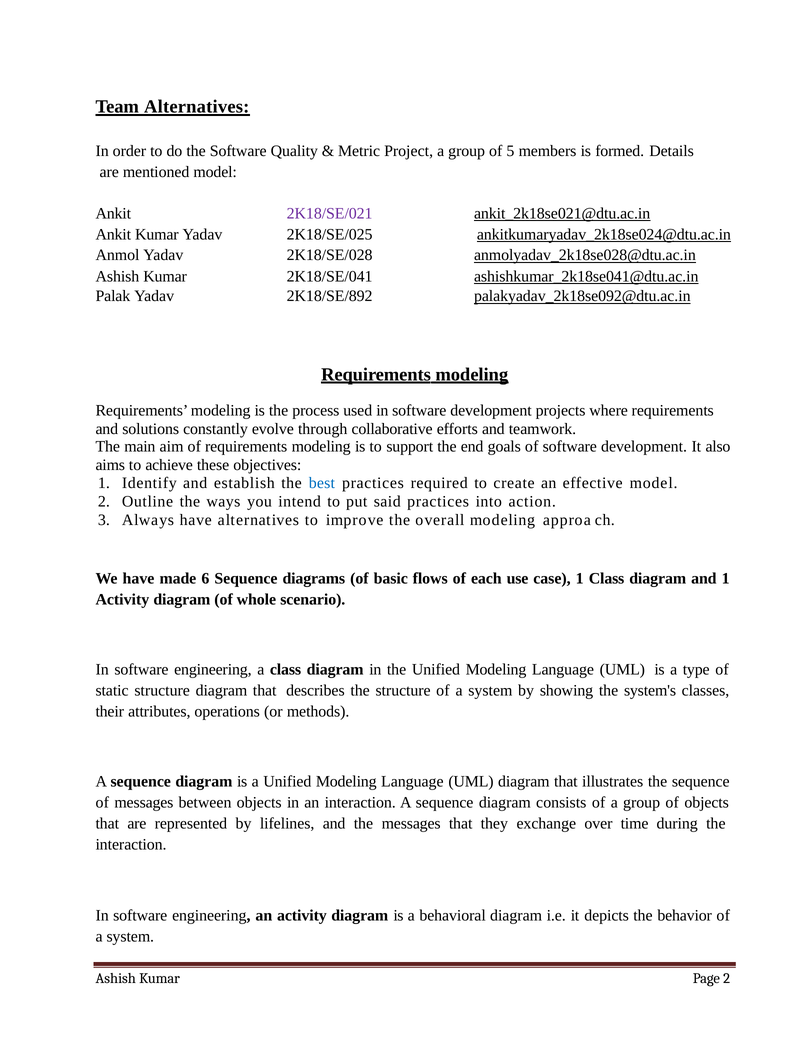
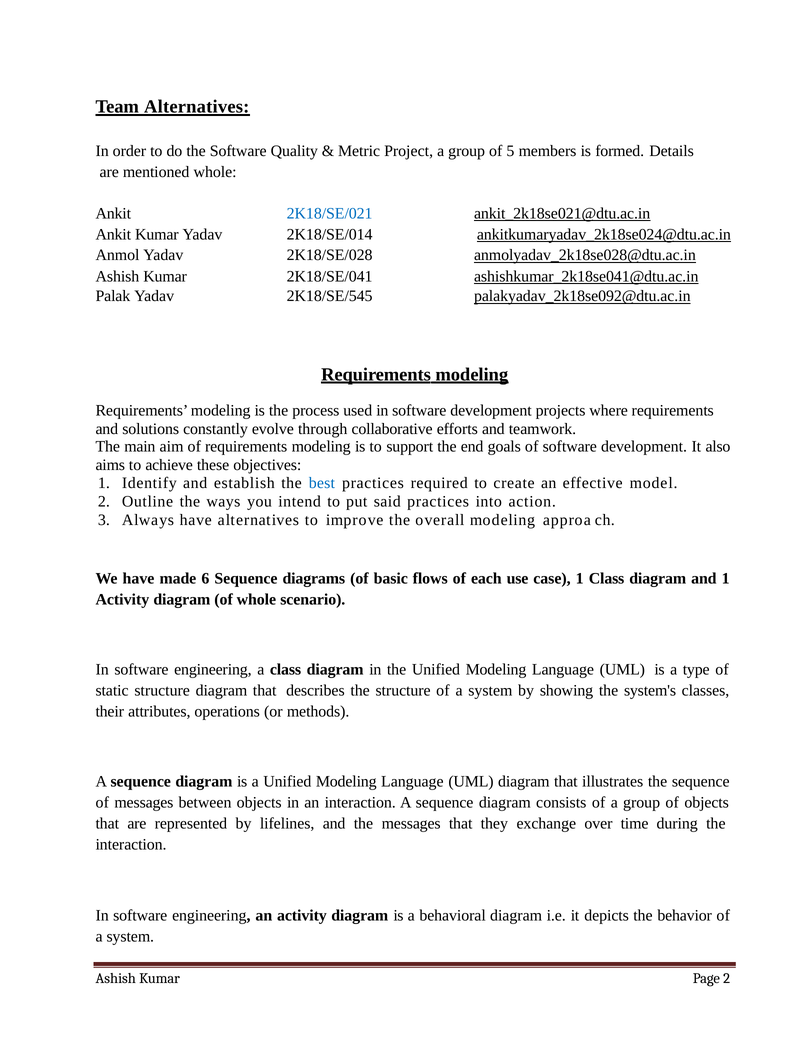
mentioned model: model -> whole
2K18/SE/021 colour: purple -> blue
2K18/SE/025: 2K18/SE/025 -> 2K18/SE/014
2K18/SE/892: 2K18/SE/892 -> 2K18/SE/545
